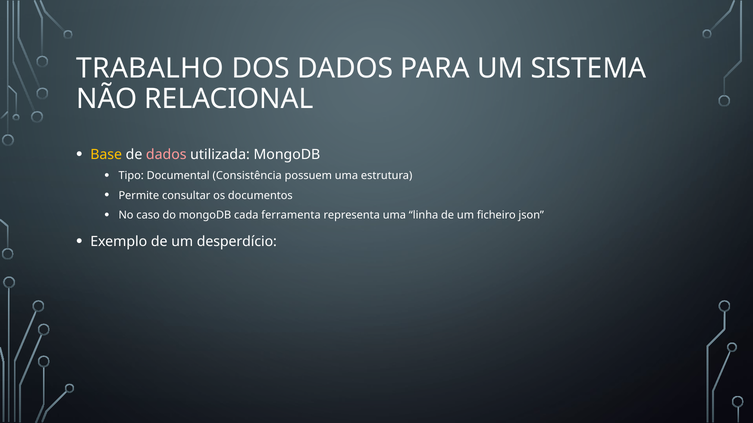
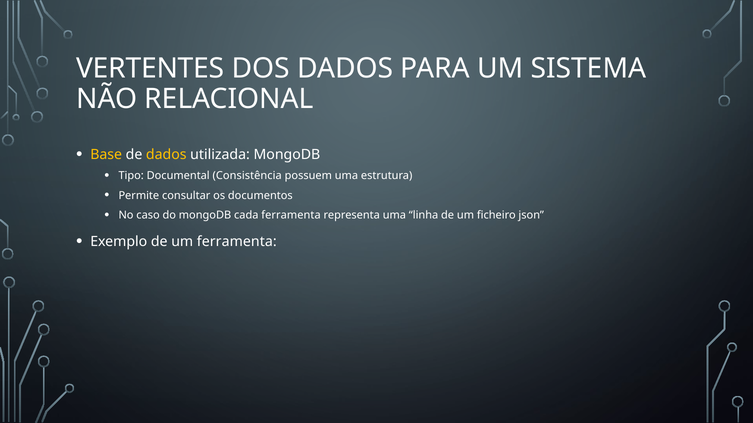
TRABALHO: TRABALHO -> VERTENTES
dados at (166, 155) colour: pink -> yellow
um desperdício: desperdício -> ferramenta
